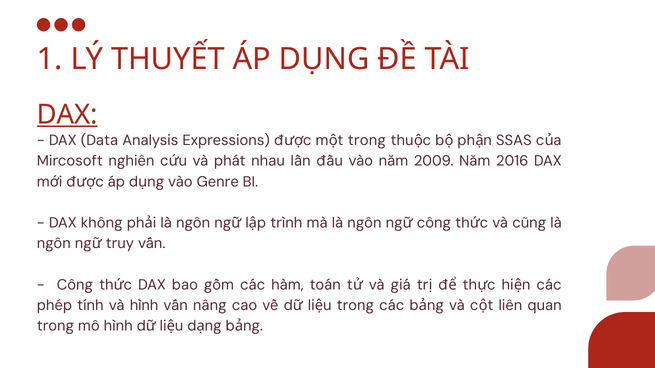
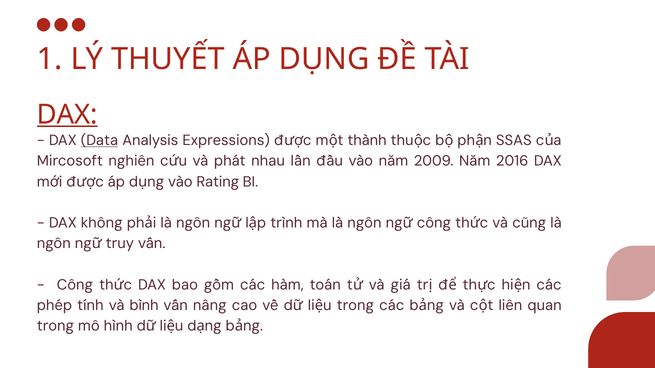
Data underline: none -> present
trong at (367, 141): trong -> thành
Genre: Genre -> Rating
và hình: hình -> bình
